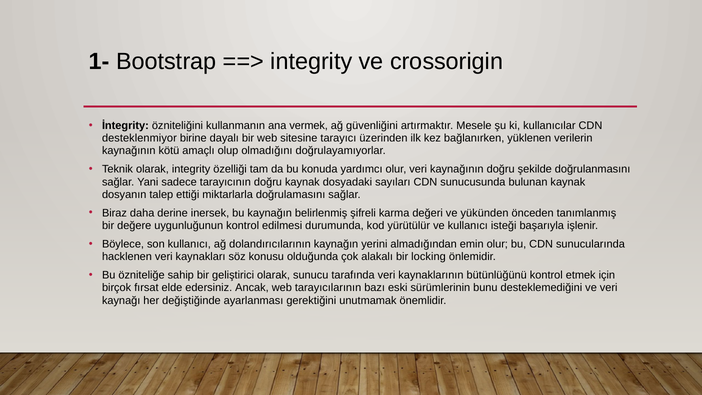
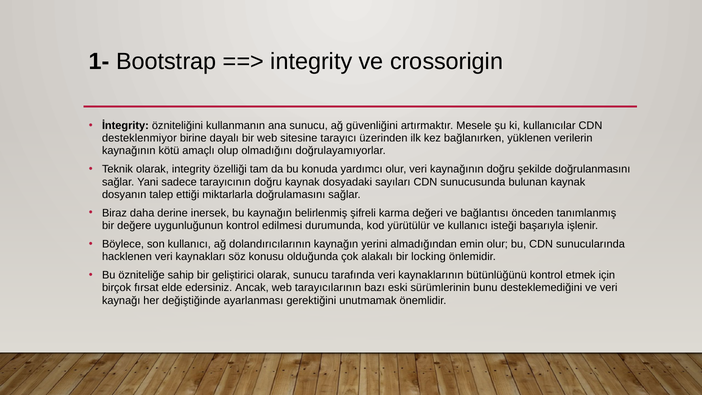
ana vermek: vermek -> sunucu
yükünden: yükünden -> bağlantısı
